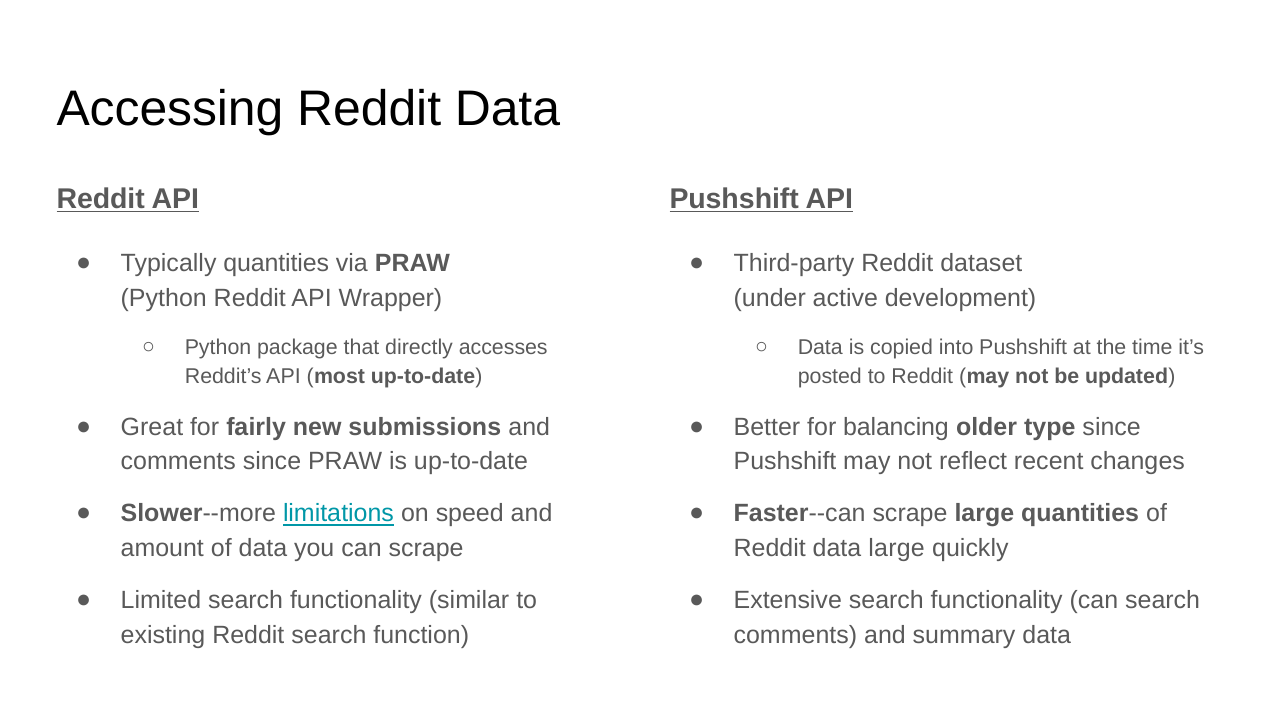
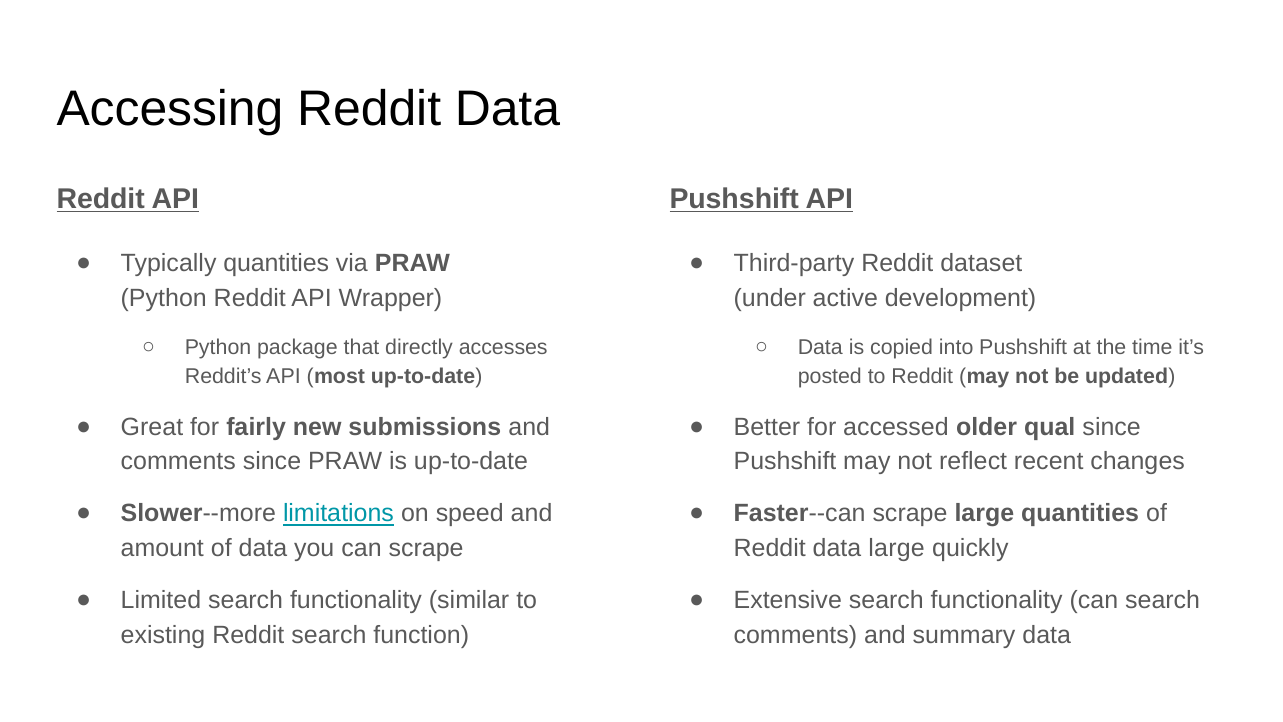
balancing: balancing -> accessed
type: type -> qual
